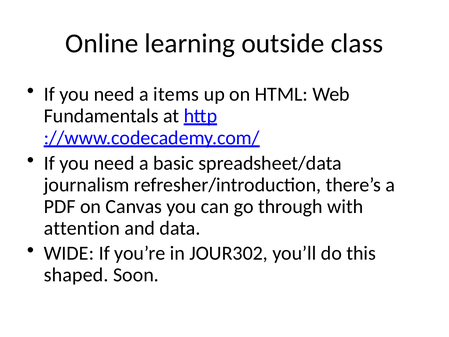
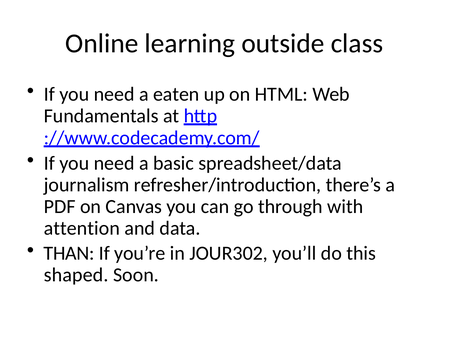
items: items -> eaten
WIDE: WIDE -> THAN
